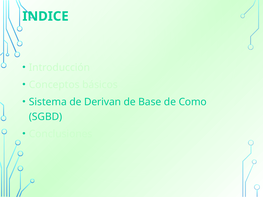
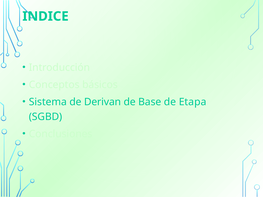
Como: Como -> Etapa
